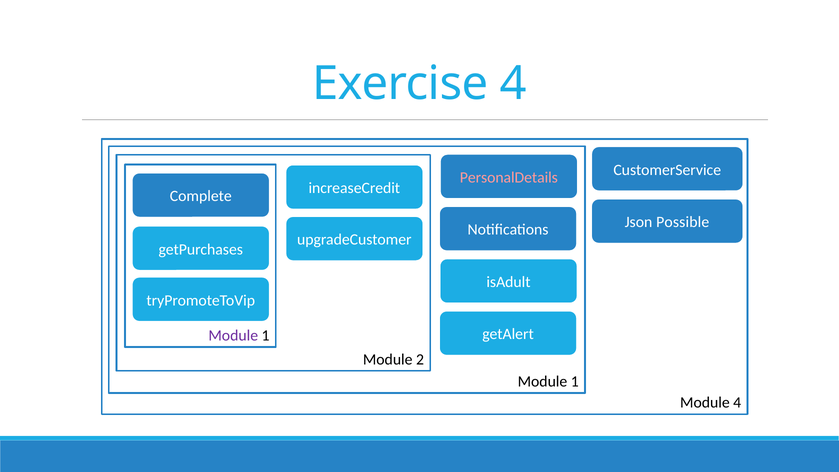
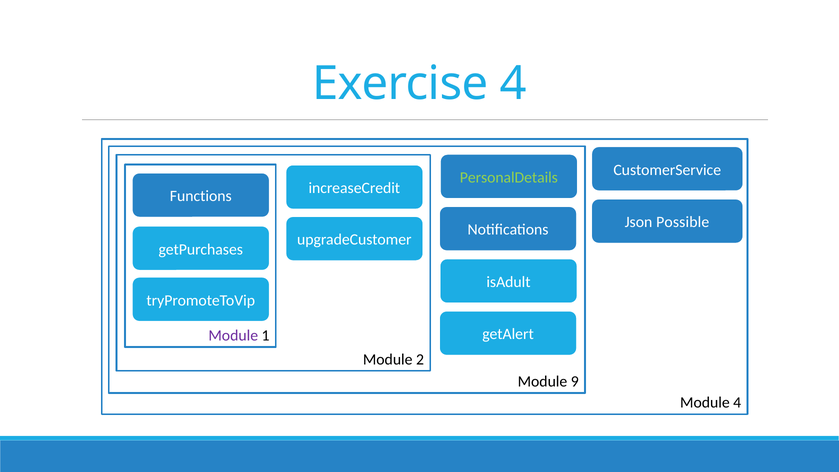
PersonalDetails colour: pink -> light green
Complete: Complete -> Functions
1 at (575, 381): 1 -> 9
